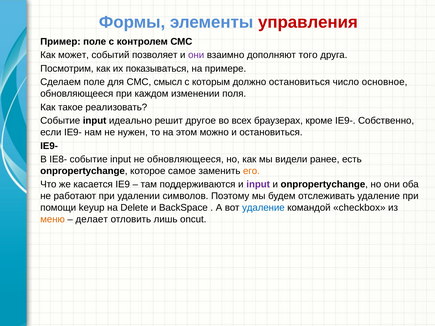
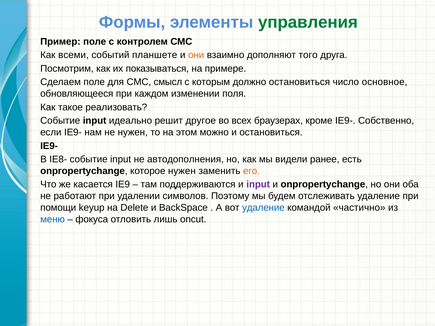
управления colour: red -> green
может: может -> всеми
позволяет: позволяет -> планшете
они at (196, 55) colour: purple -> orange
не обновляющееся: обновляющееся -> автодополнения
которое самое: самое -> нужен
checkbox: checkbox -> частично
меню colour: orange -> blue
делает: делает -> фокуса
